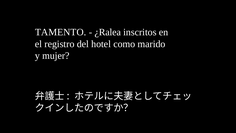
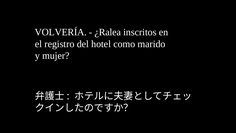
TAMENTO: TAMENTO -> VOLVERÍA
